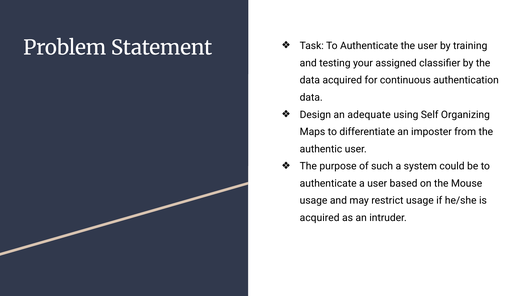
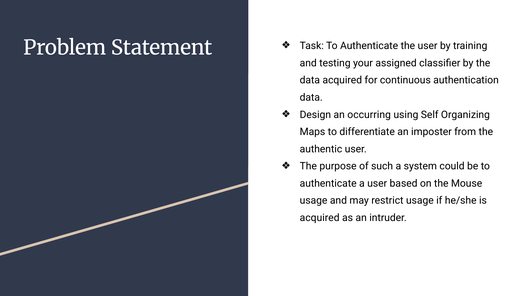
adequate: adequate -> occurring
